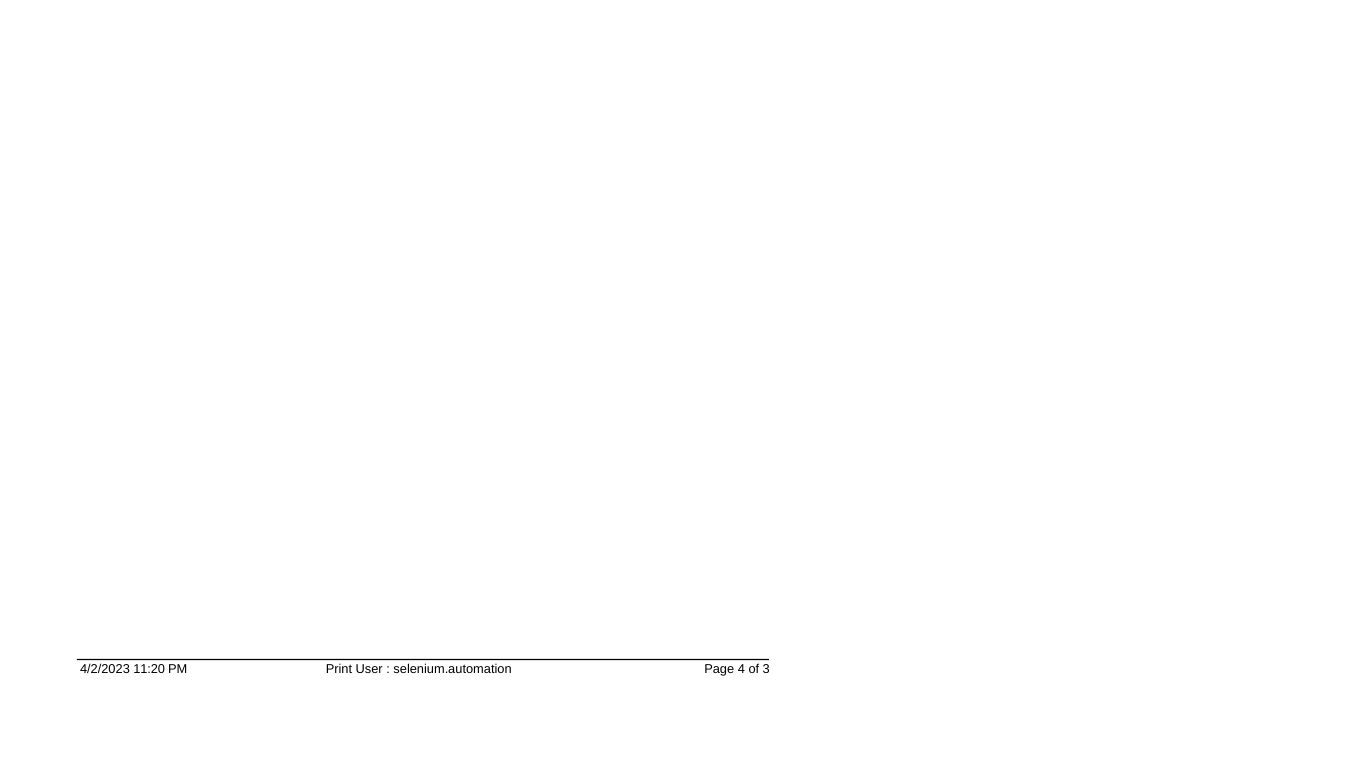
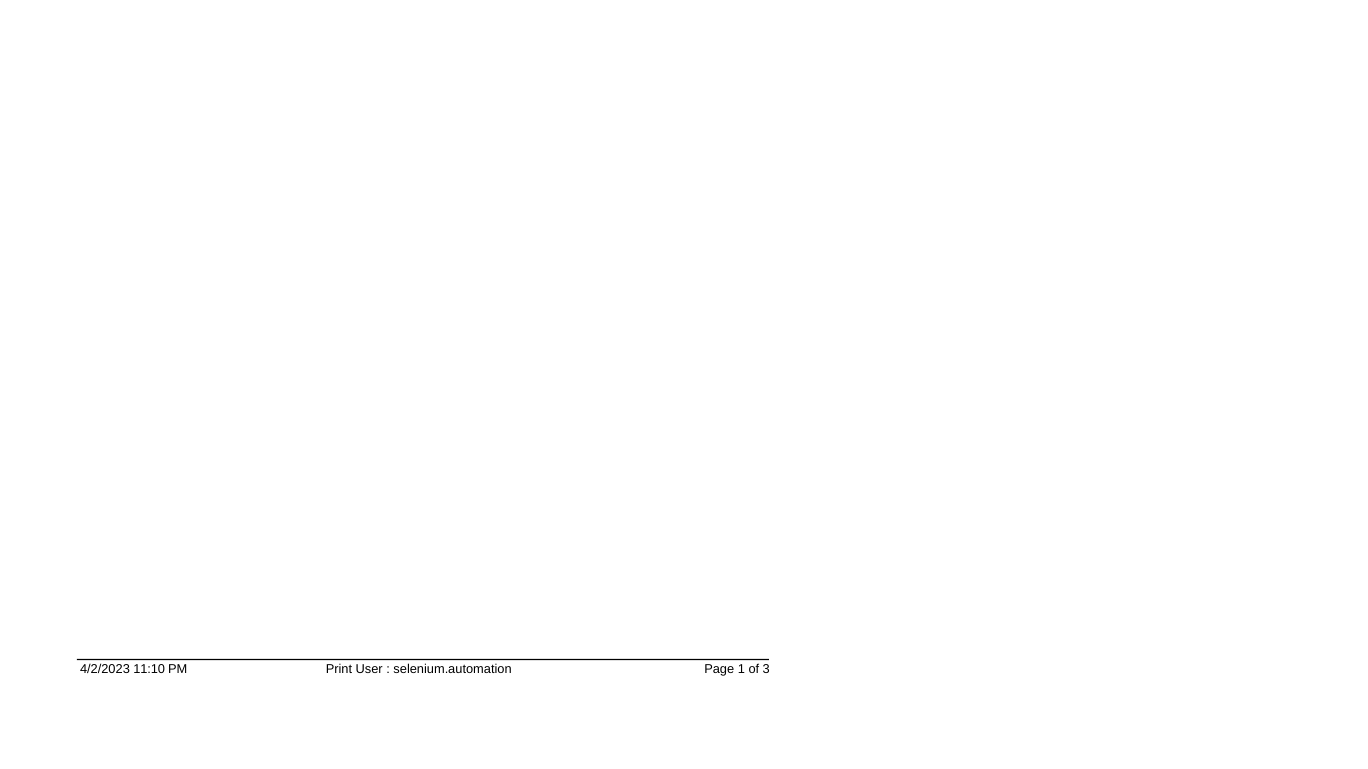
11:20: 11:20 -> 11:10
4: 4 -> 1
